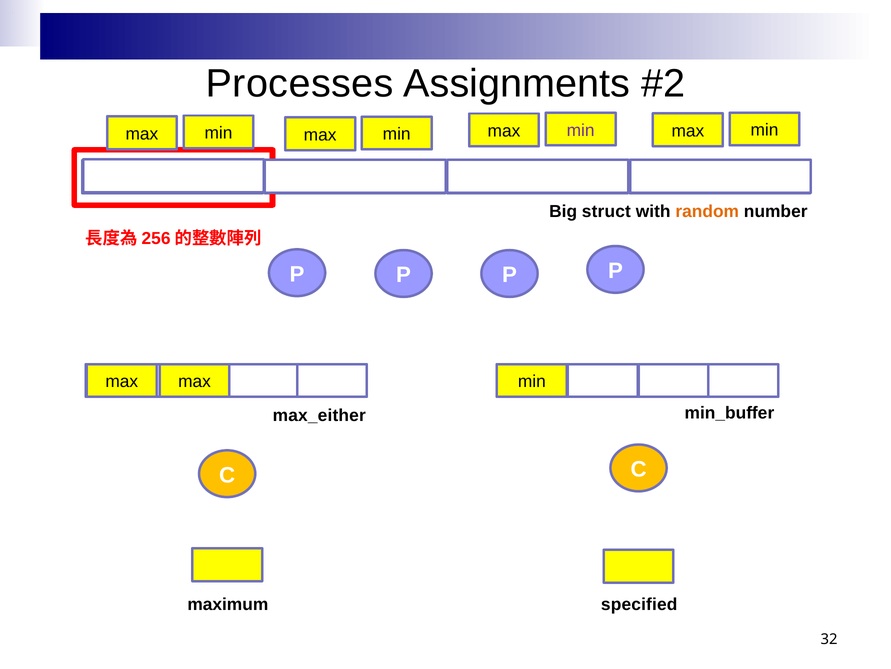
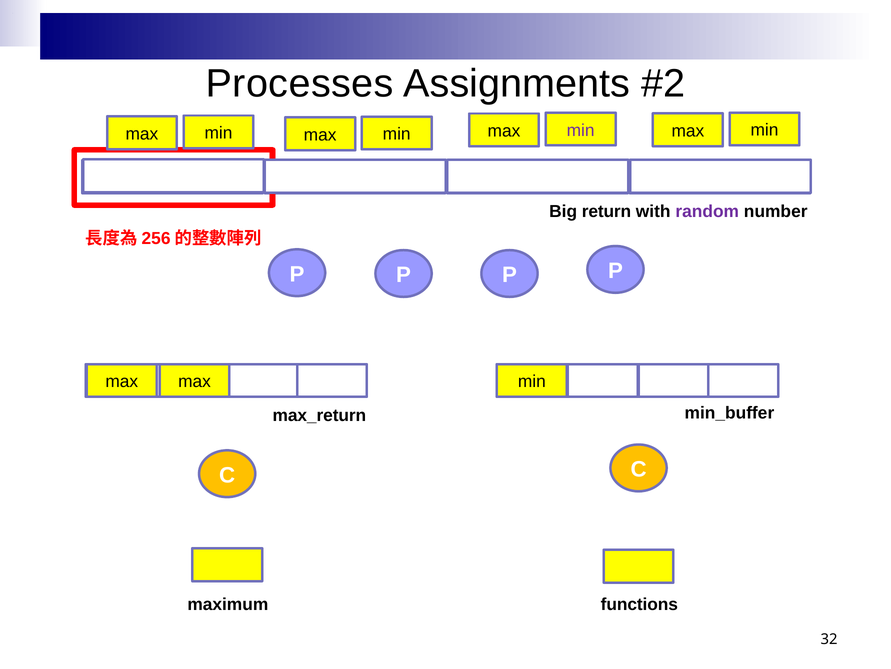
struct: struct -> return
random colour: orange -> purple
max_either: max_either -> max_return
specified: specified -> functions
